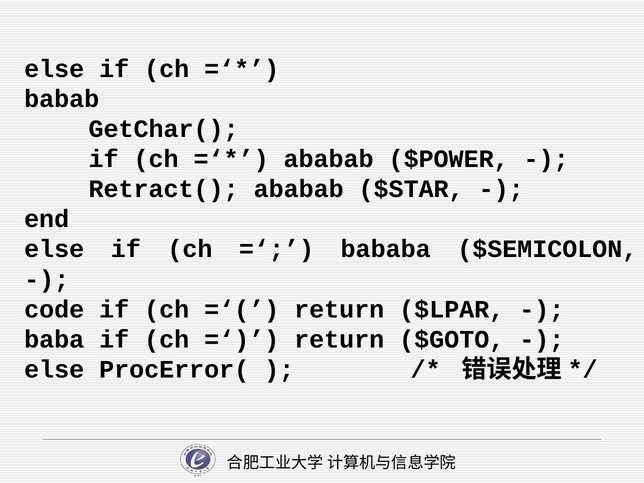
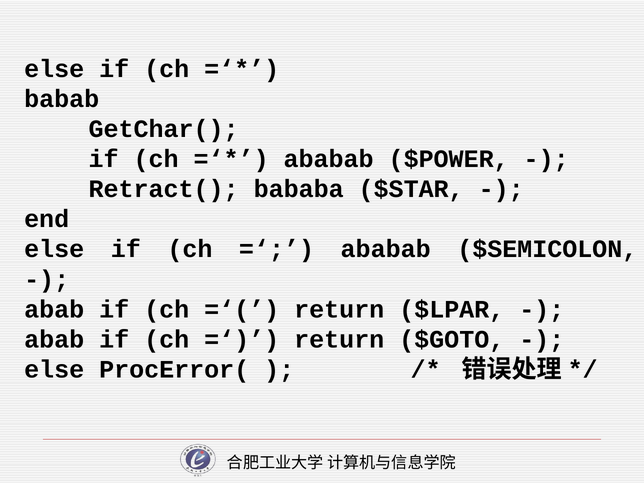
Retract( ababab: ababab -> bababa
bababa at (386, 249): bababa -> ababab
code at (54, 309): code -> abab
baba at (54, 339): baba -> abab
